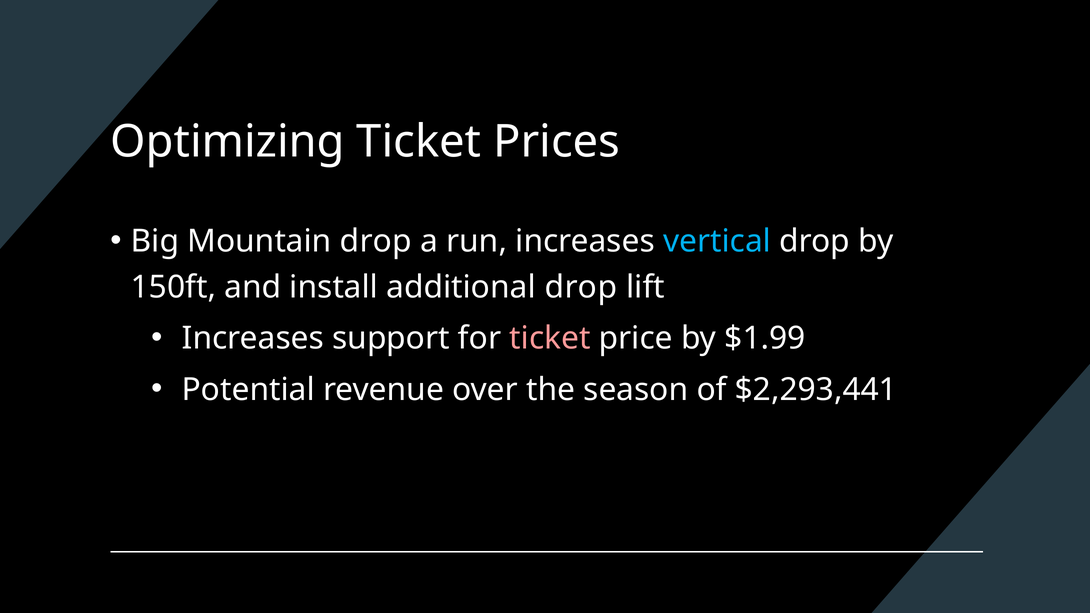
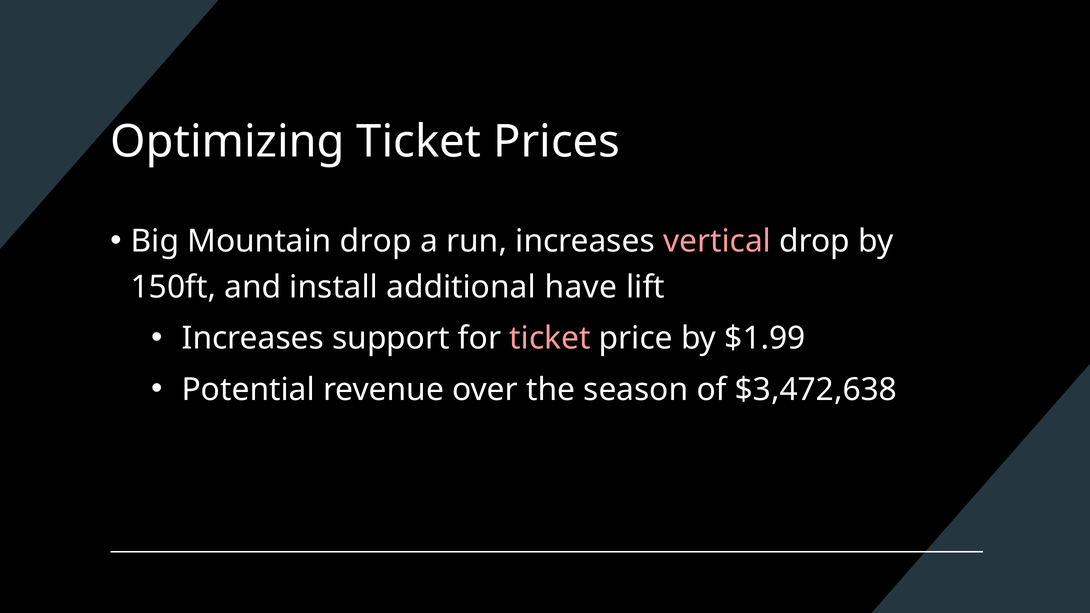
vertical colour: light blue -> pink
additional drop: drop -> have
$2,293,441: $2,293,441 -> $3,472,638
